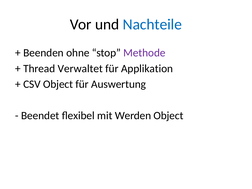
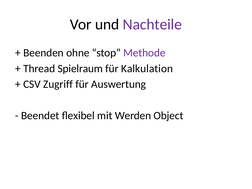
Nachteile colour: blue -> purple
Verwaltet: Verwaltet -> Spielraum
Applikation: Applikation -> Kalkulation
CSV Object: Object -> Zugriff
